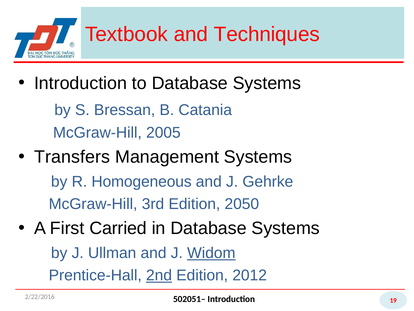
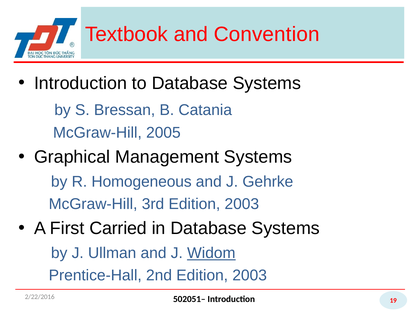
Techniques: Techniques -> Convention
Transfers: Transfers -> Graphical
3rd Edition 2050: 2050 -> 2003
2nd underline: present -> none
2012 at (250, 275): 2012 -> 2003
